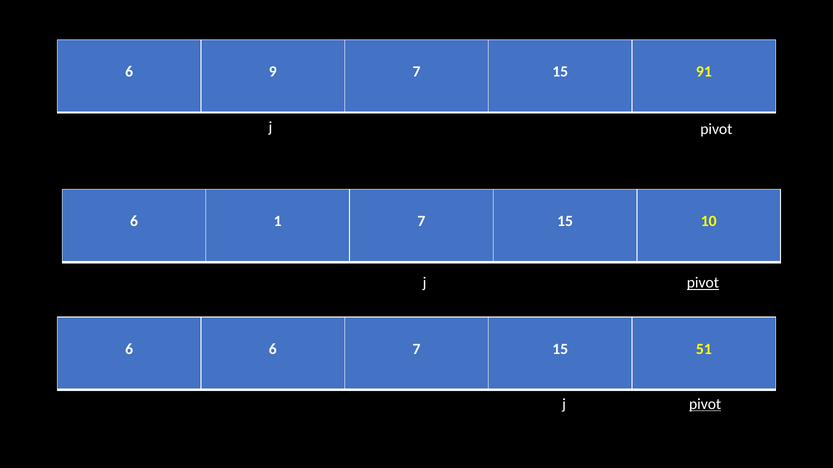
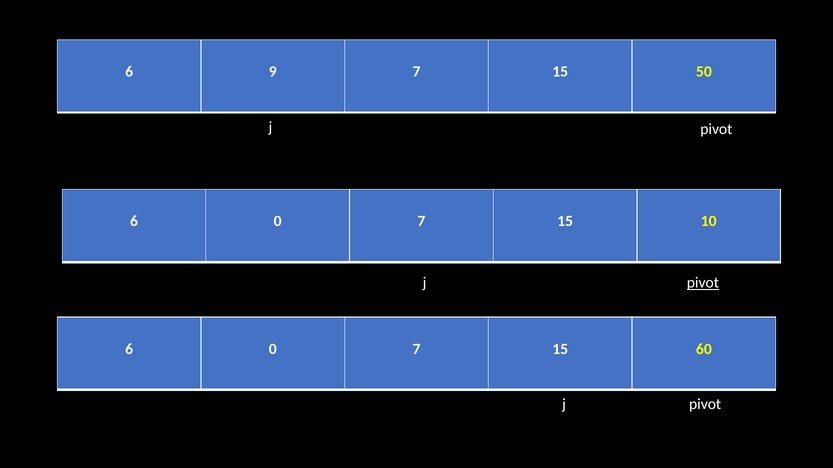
91: 91 -> 50
1 at (278, 221): 1 -> 0
6 at (273, 349): 6 -> 0
51: 51 -> 60
pivot at (705, 404) underline: present -> none
